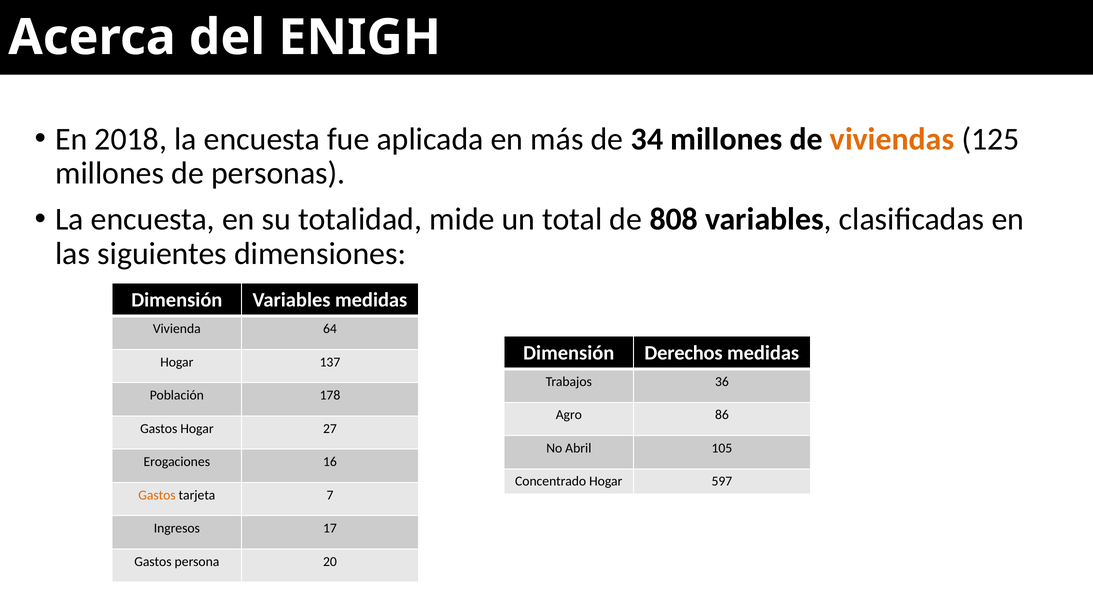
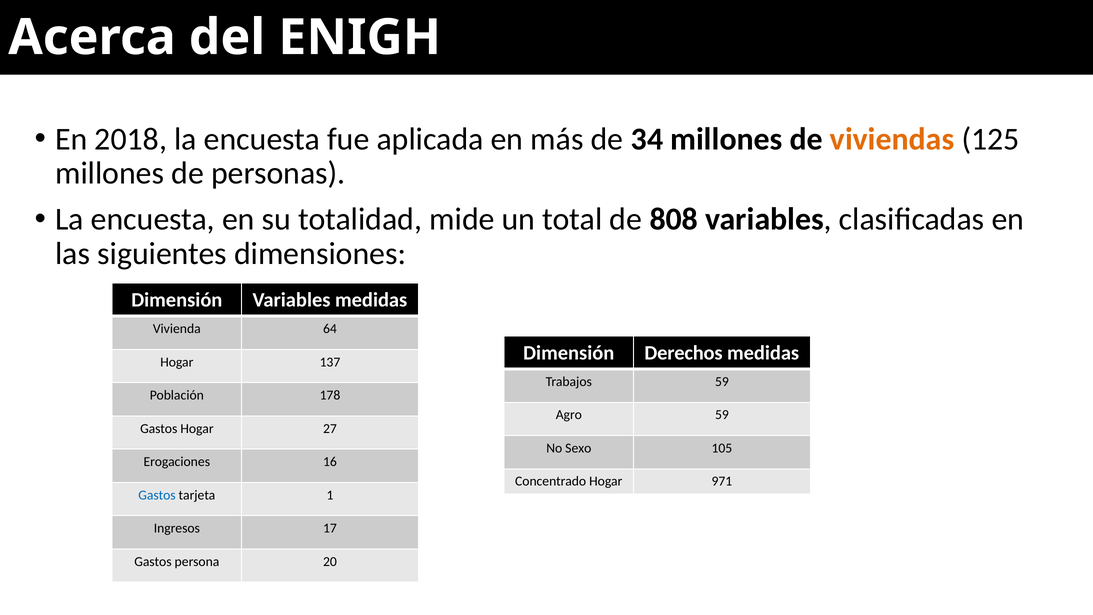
Trabajos 36: 36 -> 59
Agro 86: 86 -> 59
Abril: Abril -> Sexo
597: 597 -> 971
Gastos at (157, 495) colour: orange -> blue
7: 7 -> 1
